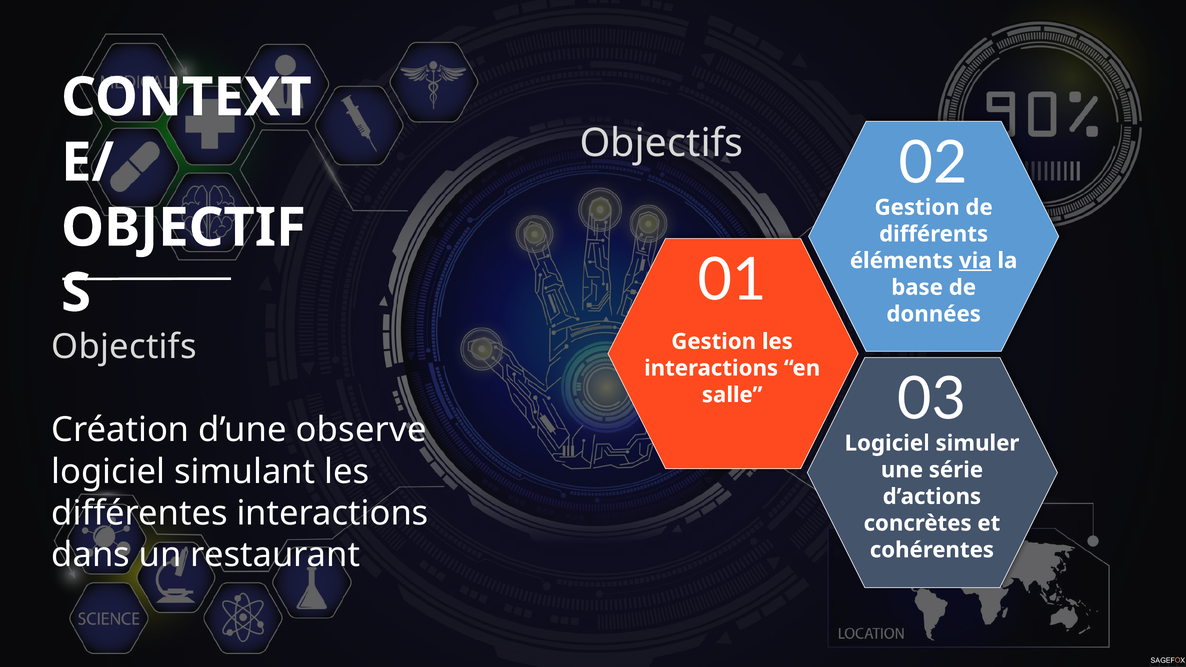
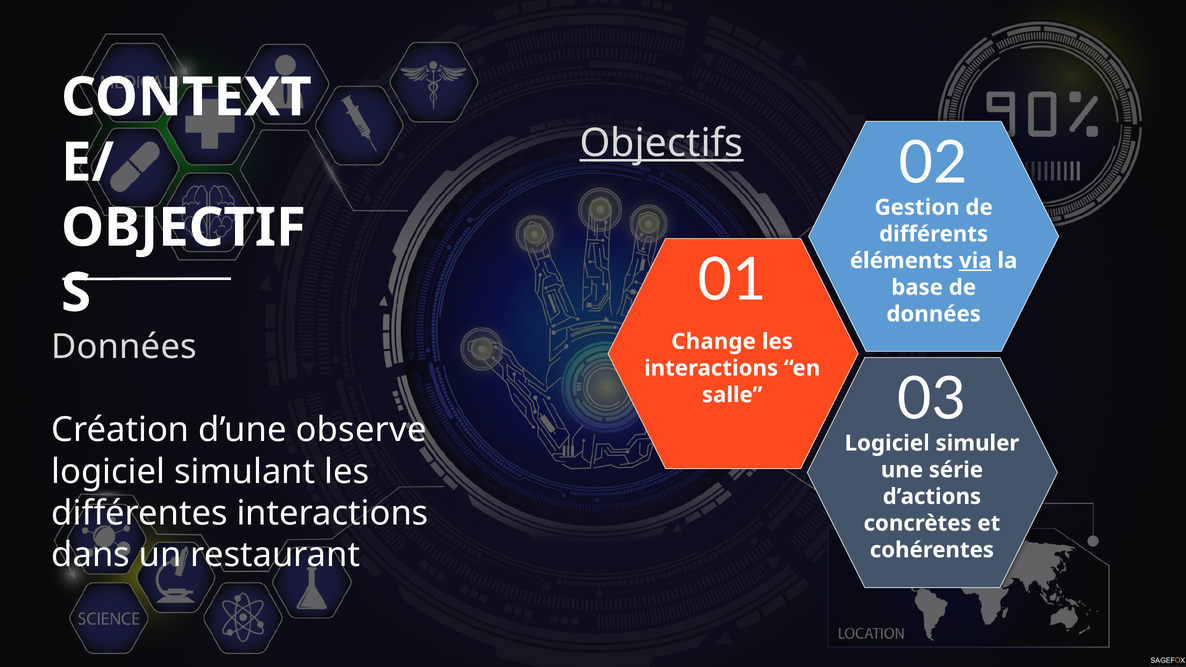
Objectifs at (661, 143) underline: none -> present
Objectifs at (124, 347): Objectifs -> Données
Gestion at (714, 342): Gestion -> Change
